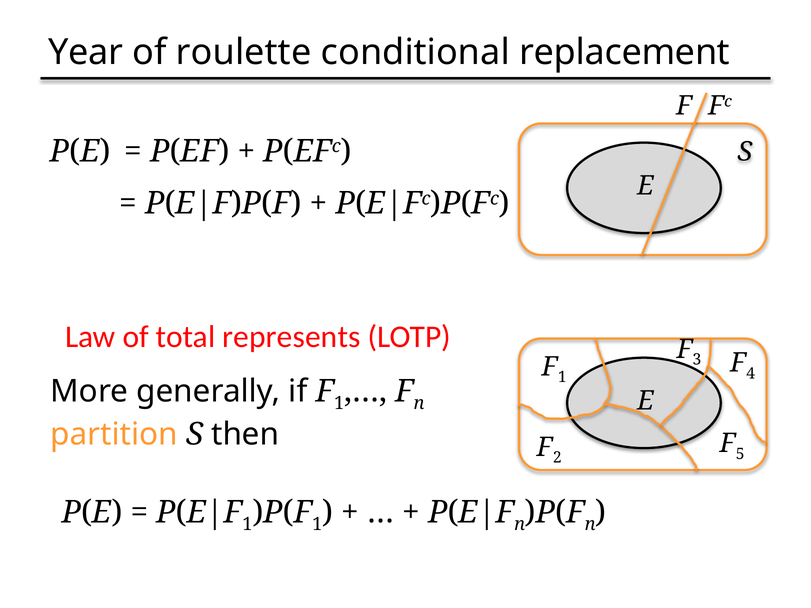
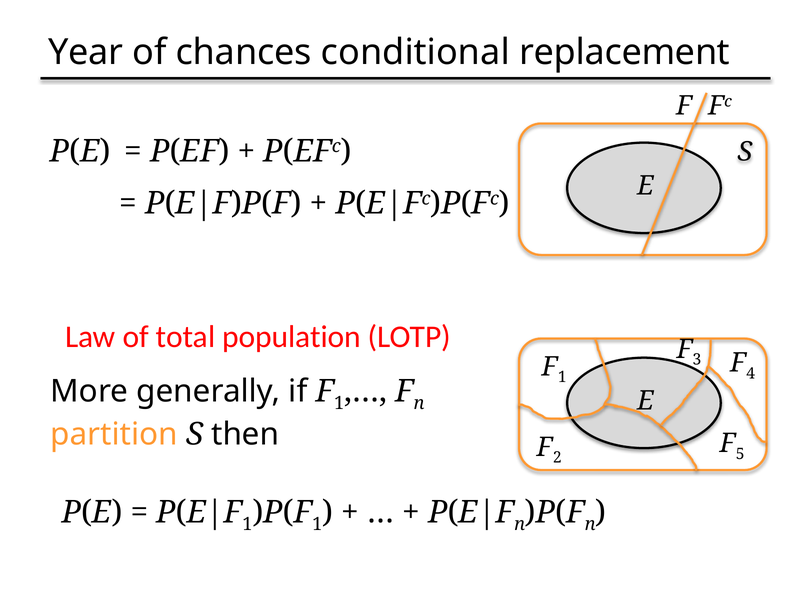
roulette: roulette -> chances
represents: represents -> population
